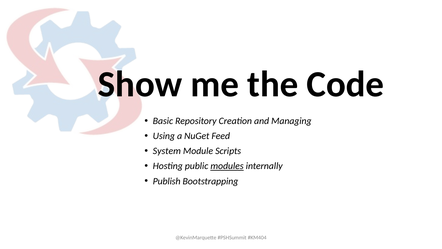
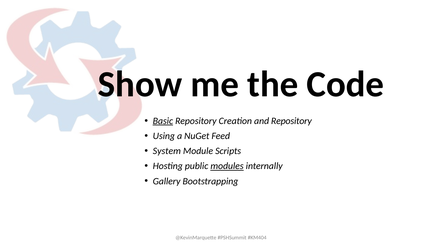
Basic underline: none -> present
and Managing: Managing -> Repository
Publish: Publish -> Gallery
